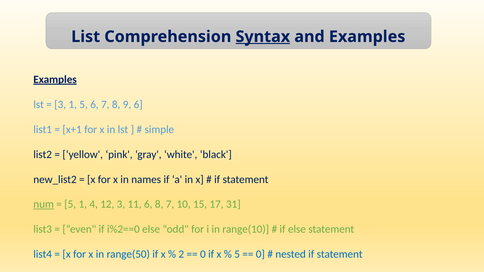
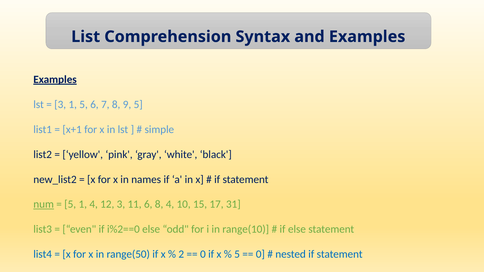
Syntax underline: present -> none
9 6: 6 -> 5
8 7: 7 -> 4
